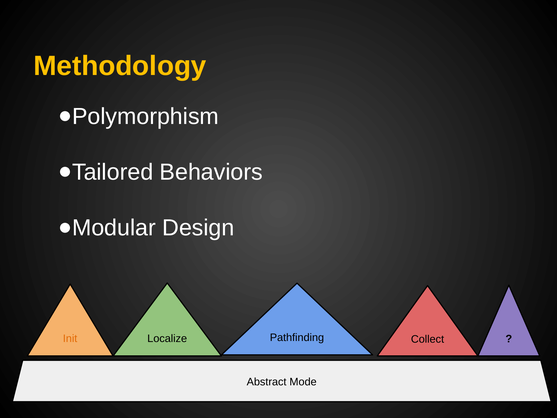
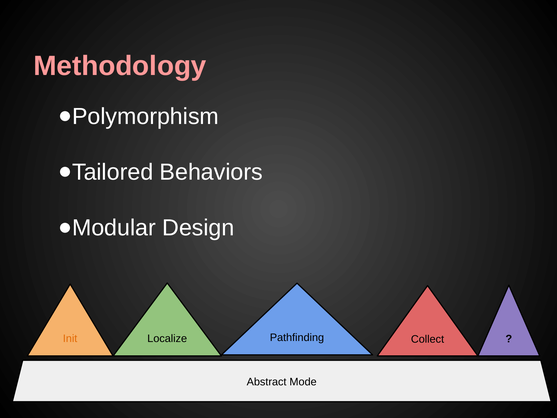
Methodology colour: yellow -> pink
